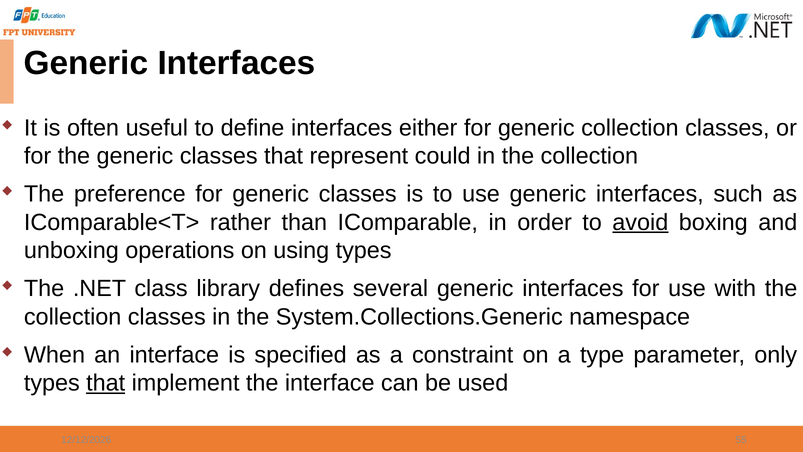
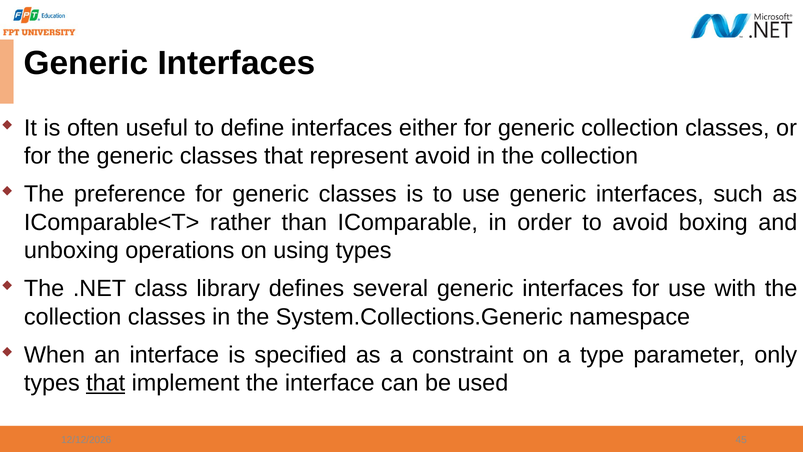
represent could: could -> avoid
avoid at (640, 222) underline: present -> none
55: 55 -> 45
